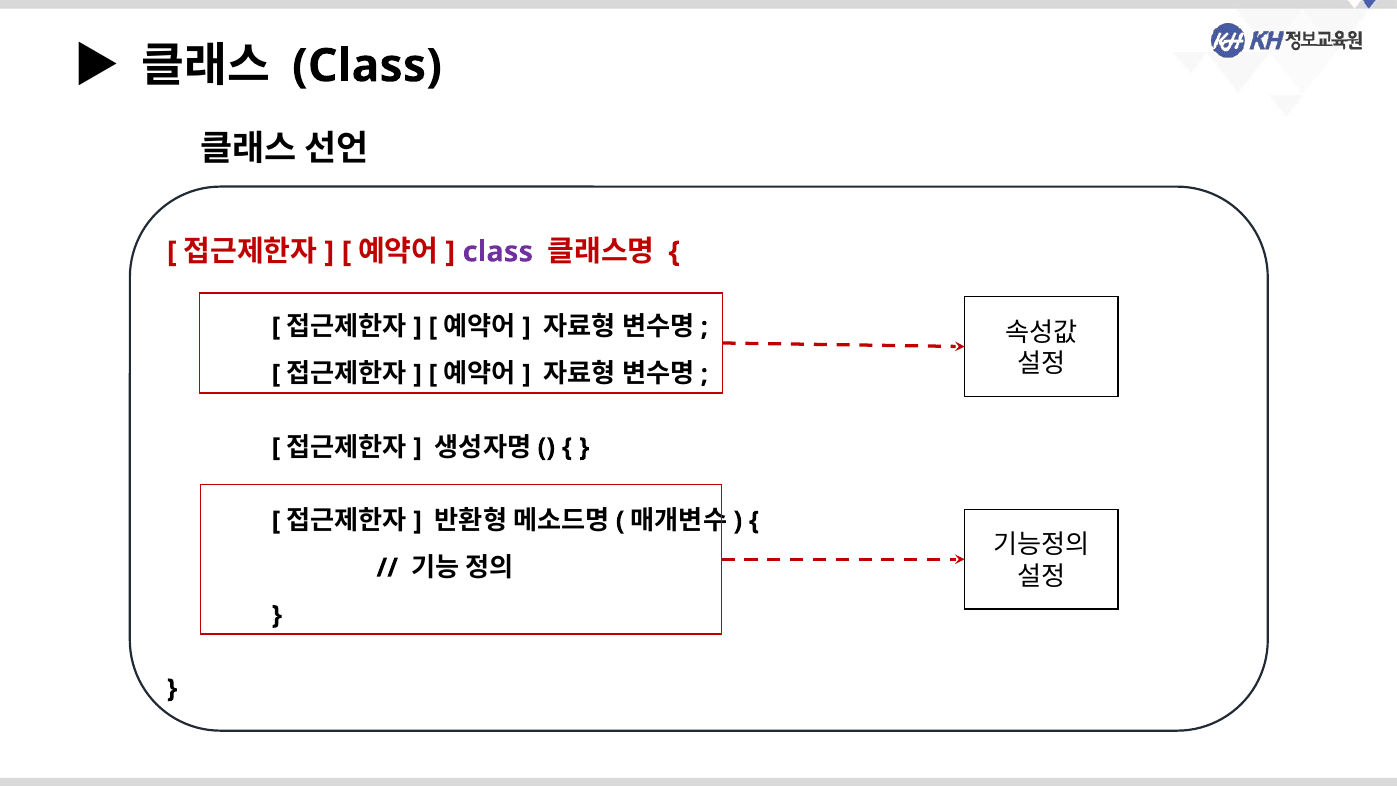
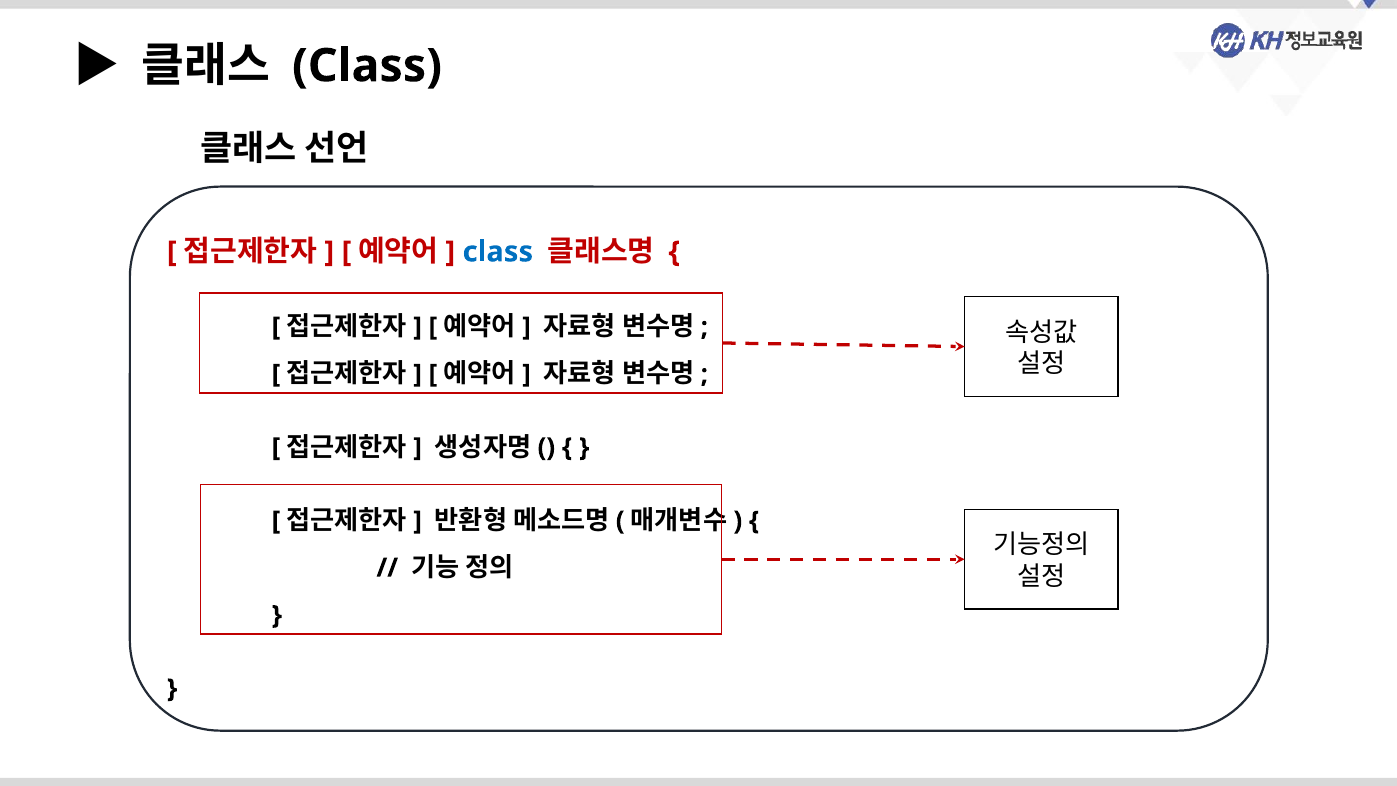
class at (498, 252) colour: purple -> blue
